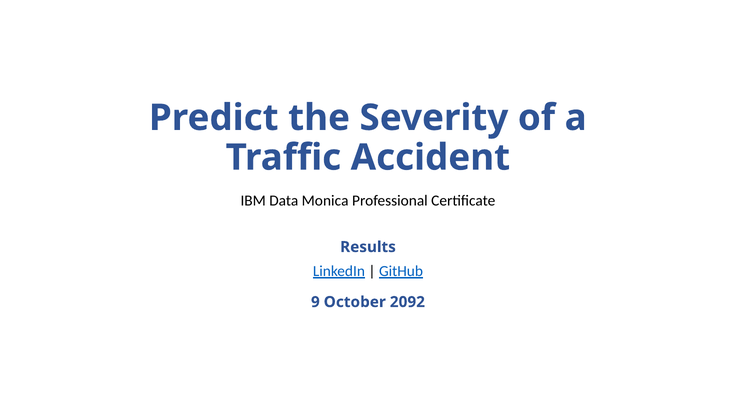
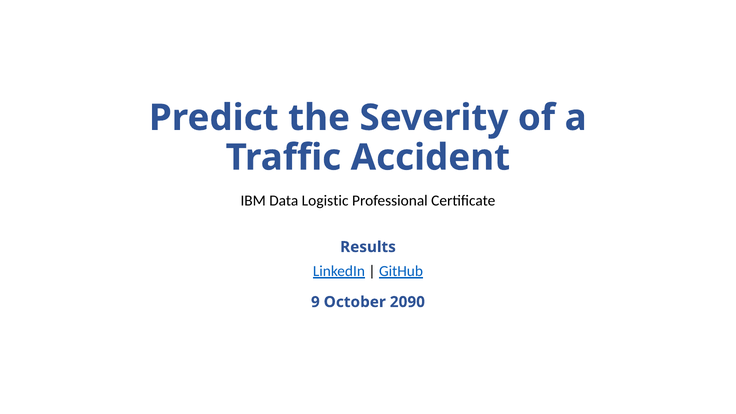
Monica: Monica -> Logistic
2092: 2092 -> 2090
